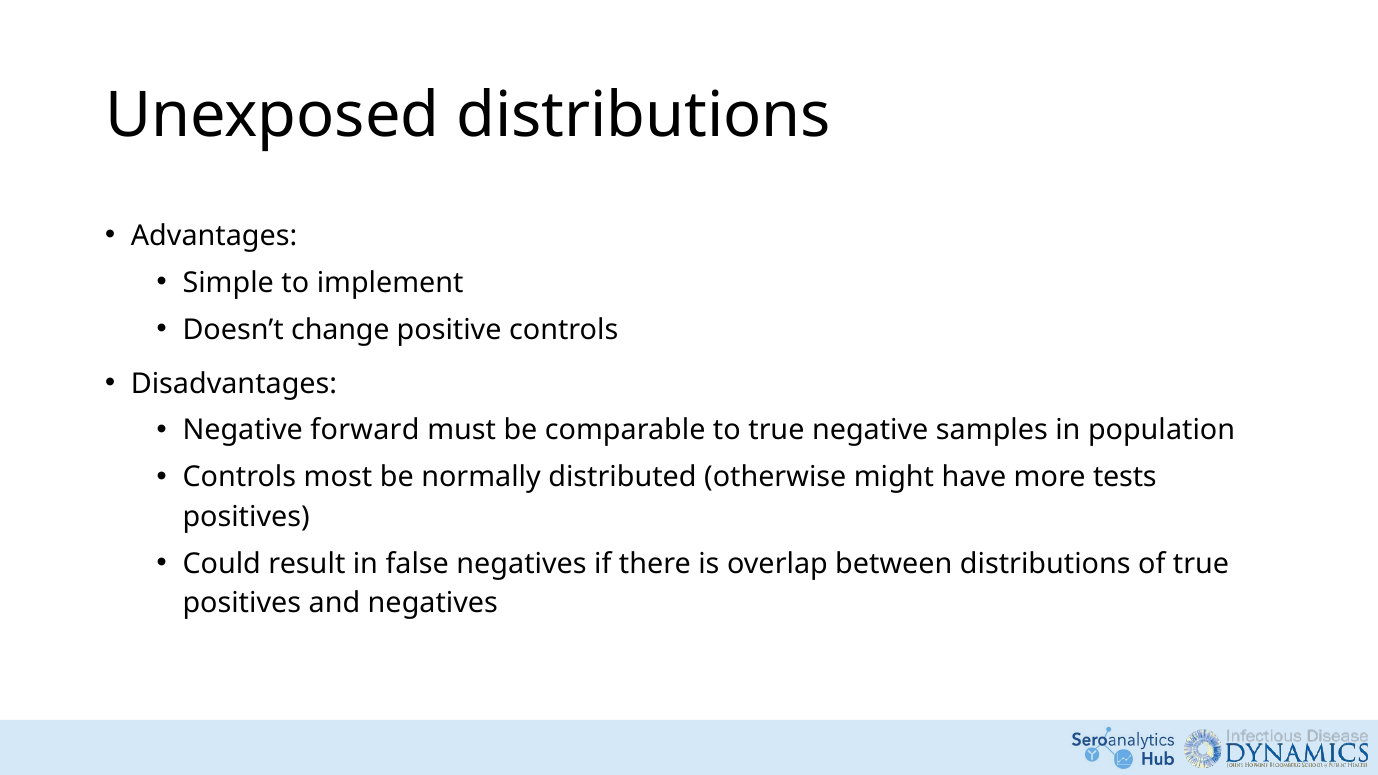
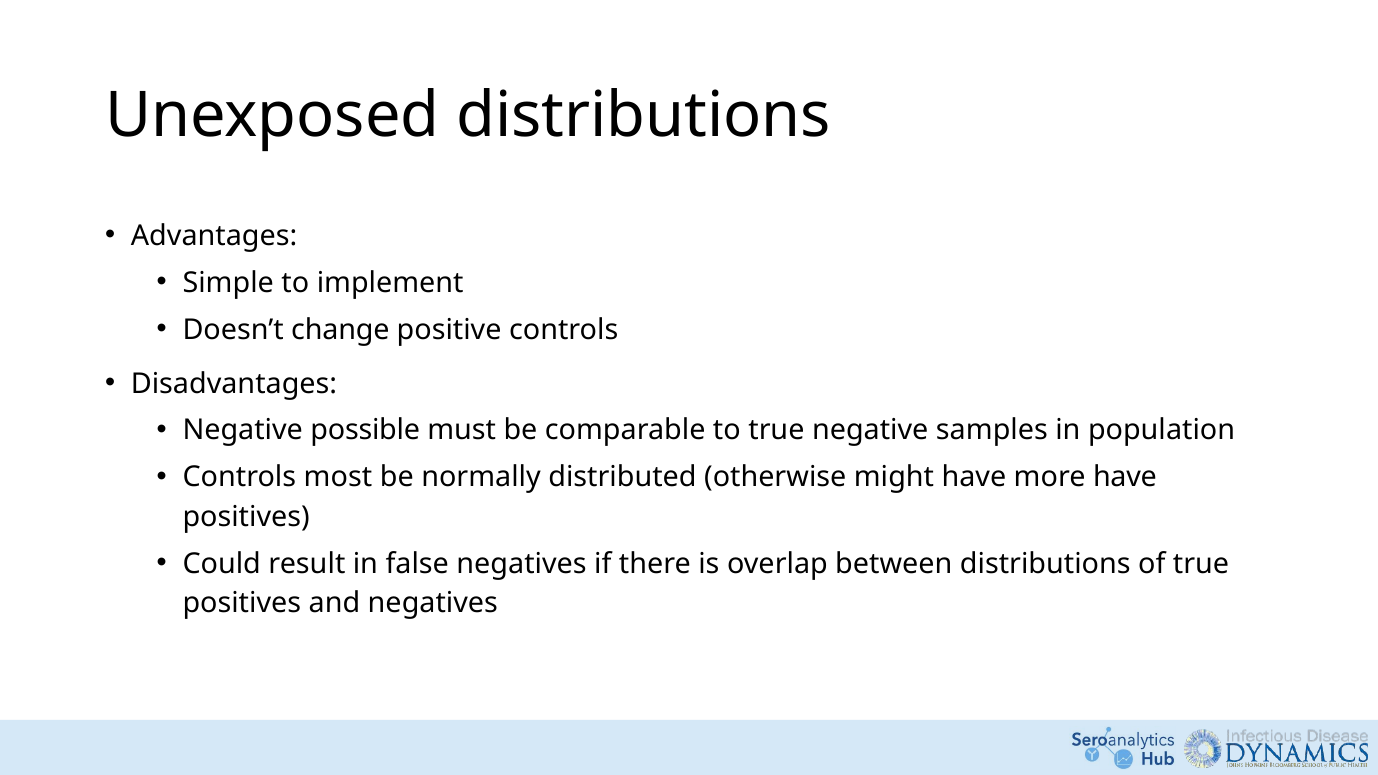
forward: forward -> possible
more tests: tests -> have
